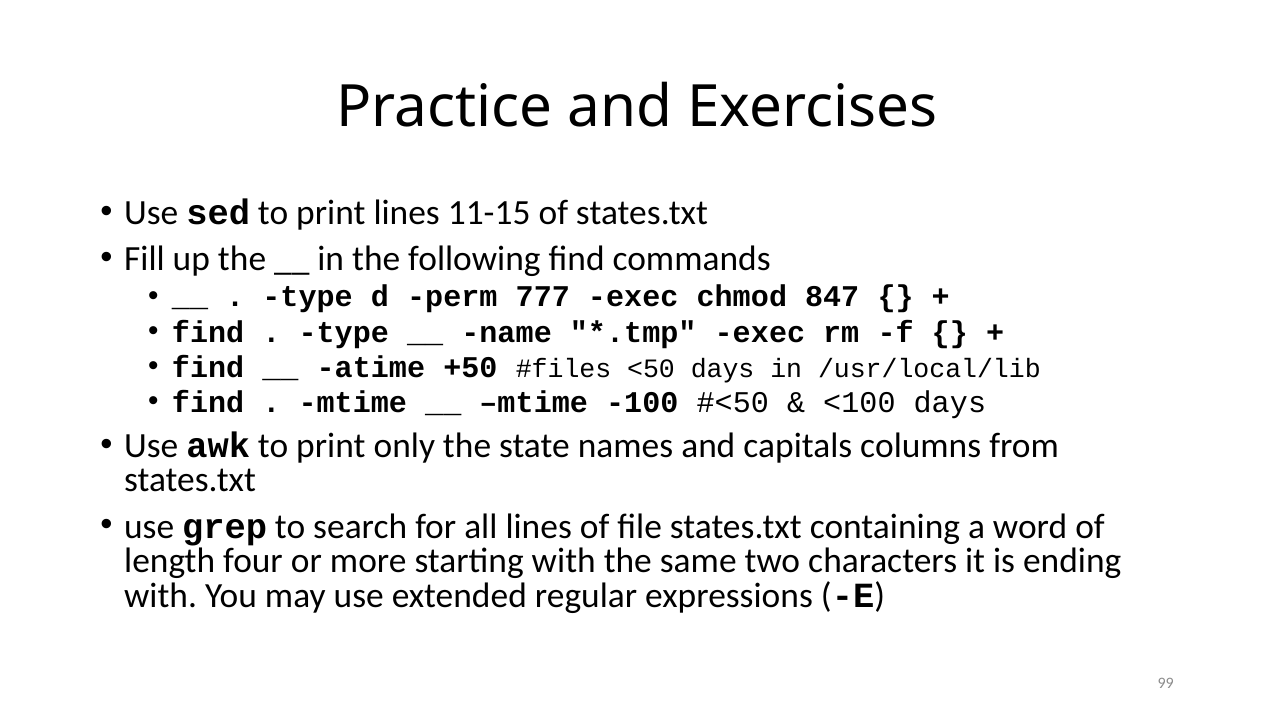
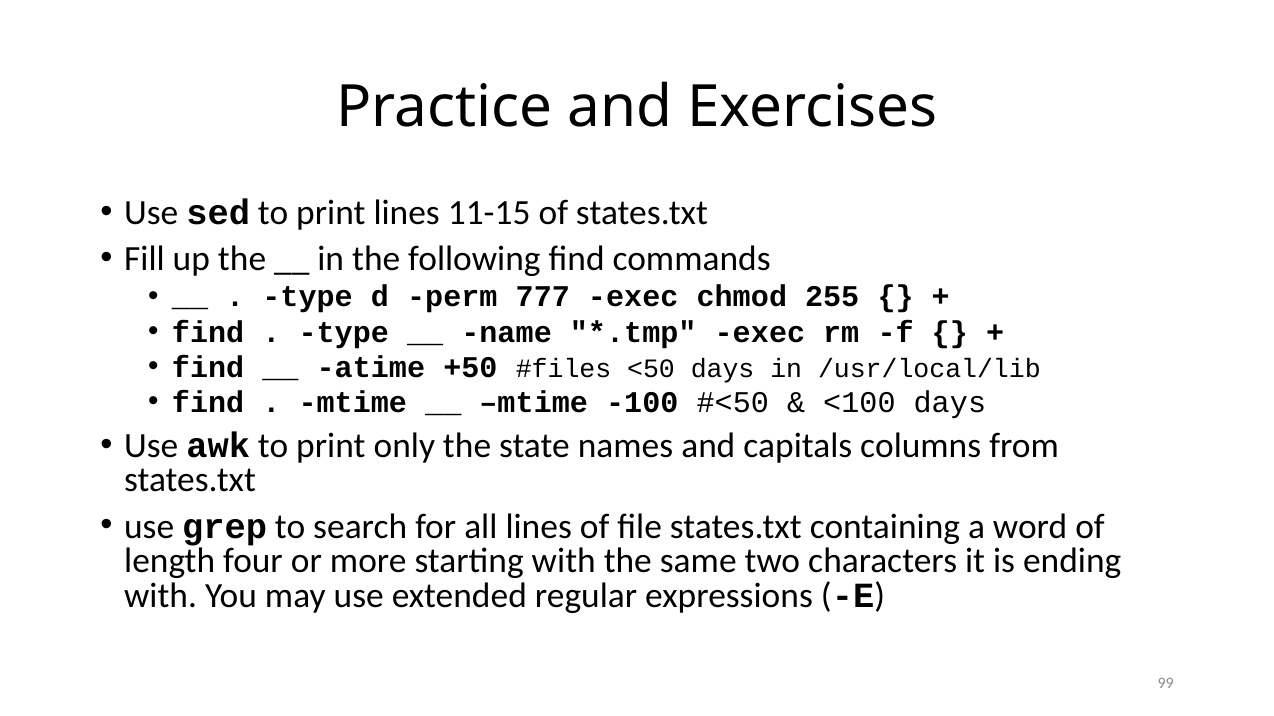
847: 847 -> 255
